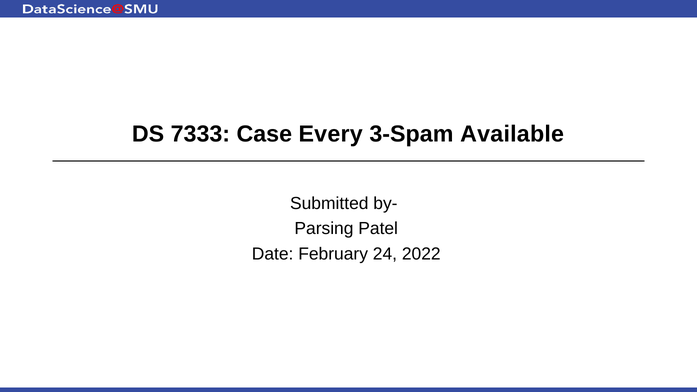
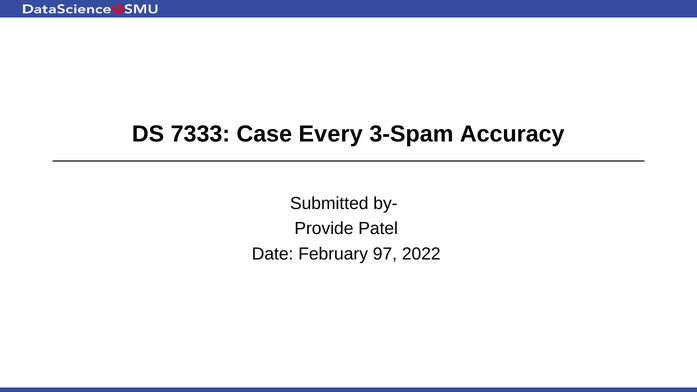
Available: Available -> Accuracy
Parsing: Parsing -> Provide
24: 24 -> 97
